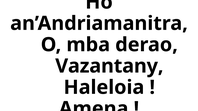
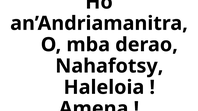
Vazantany: Vazantany -> Nahafotsy
